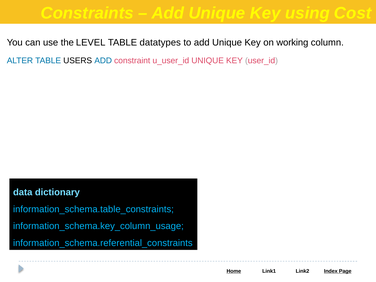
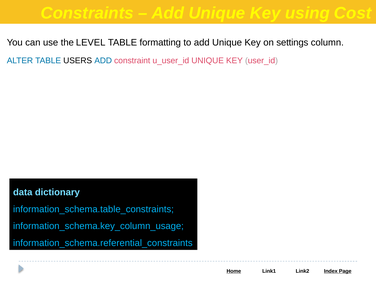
datatypes: datatypes -> formatting
working: working -> settings
